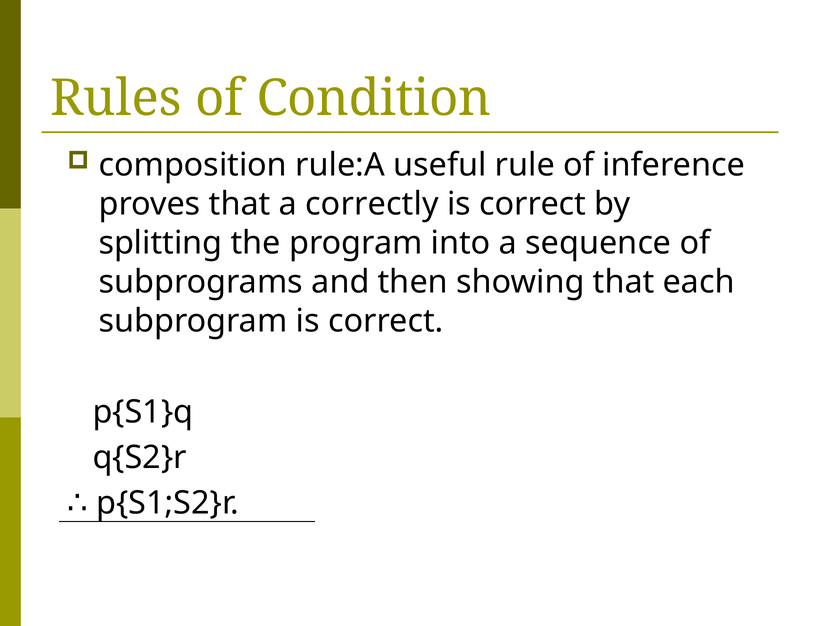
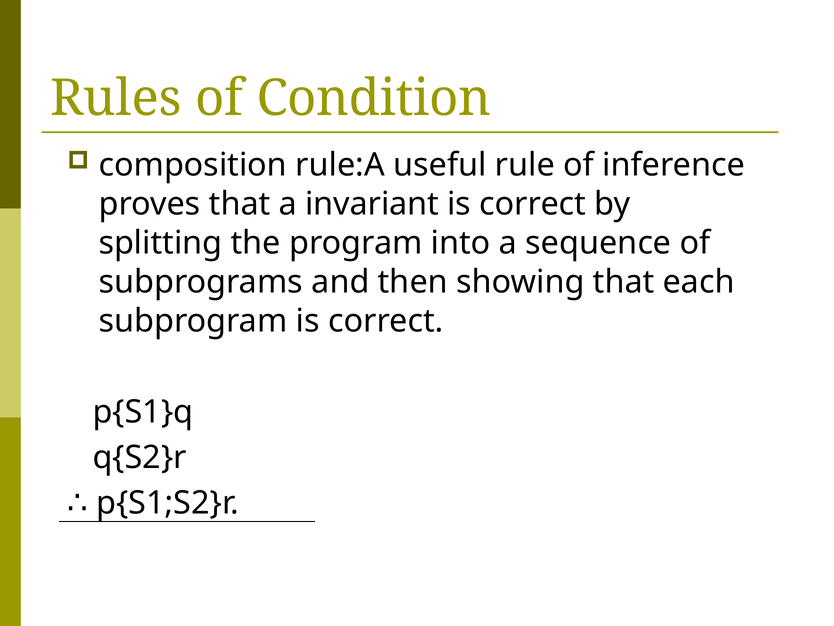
correctly: correctly -> invariant
